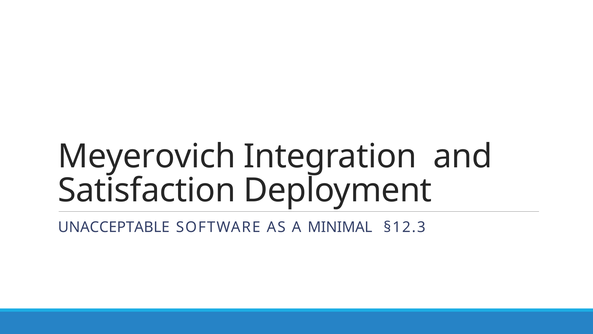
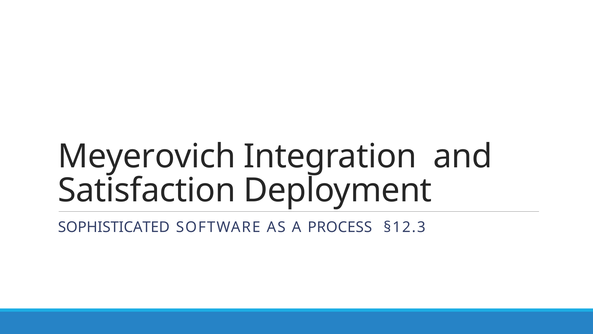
UNACCEPTABLE: UNACCEPTABLE -> SOPHISTICATED
MINIMAL: MINIMAL -> PROCESS
